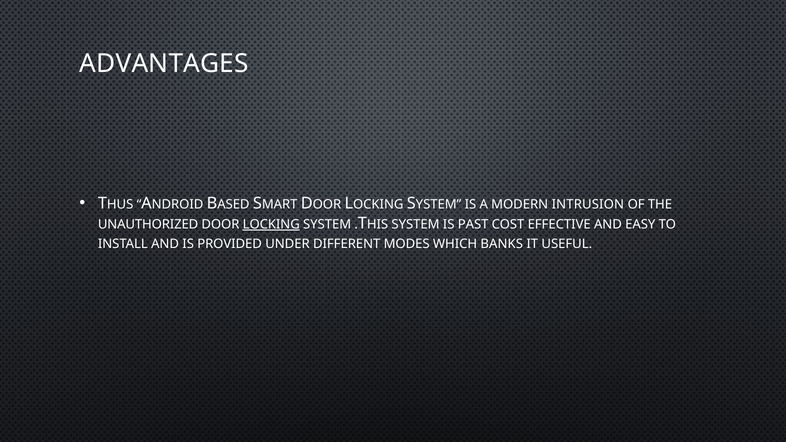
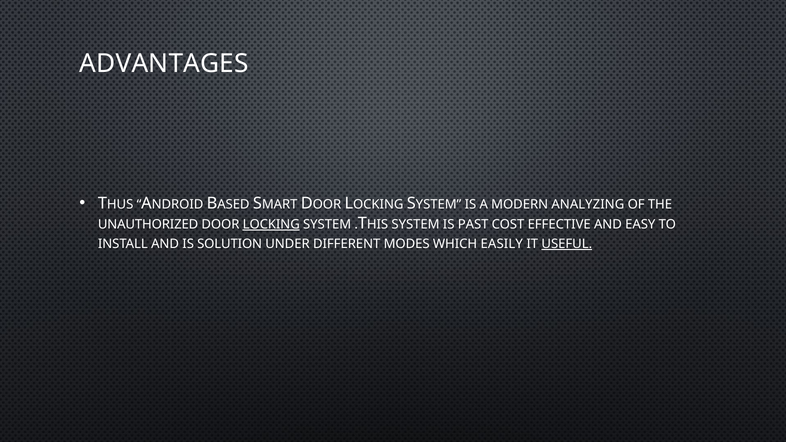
INTRUSION: INTRUSION -> ANALYZING
PROVIDED: PROVIDED -> SOLUTION
BANKS: BANKS -> EASILY
USEFUL underline: none -> present
